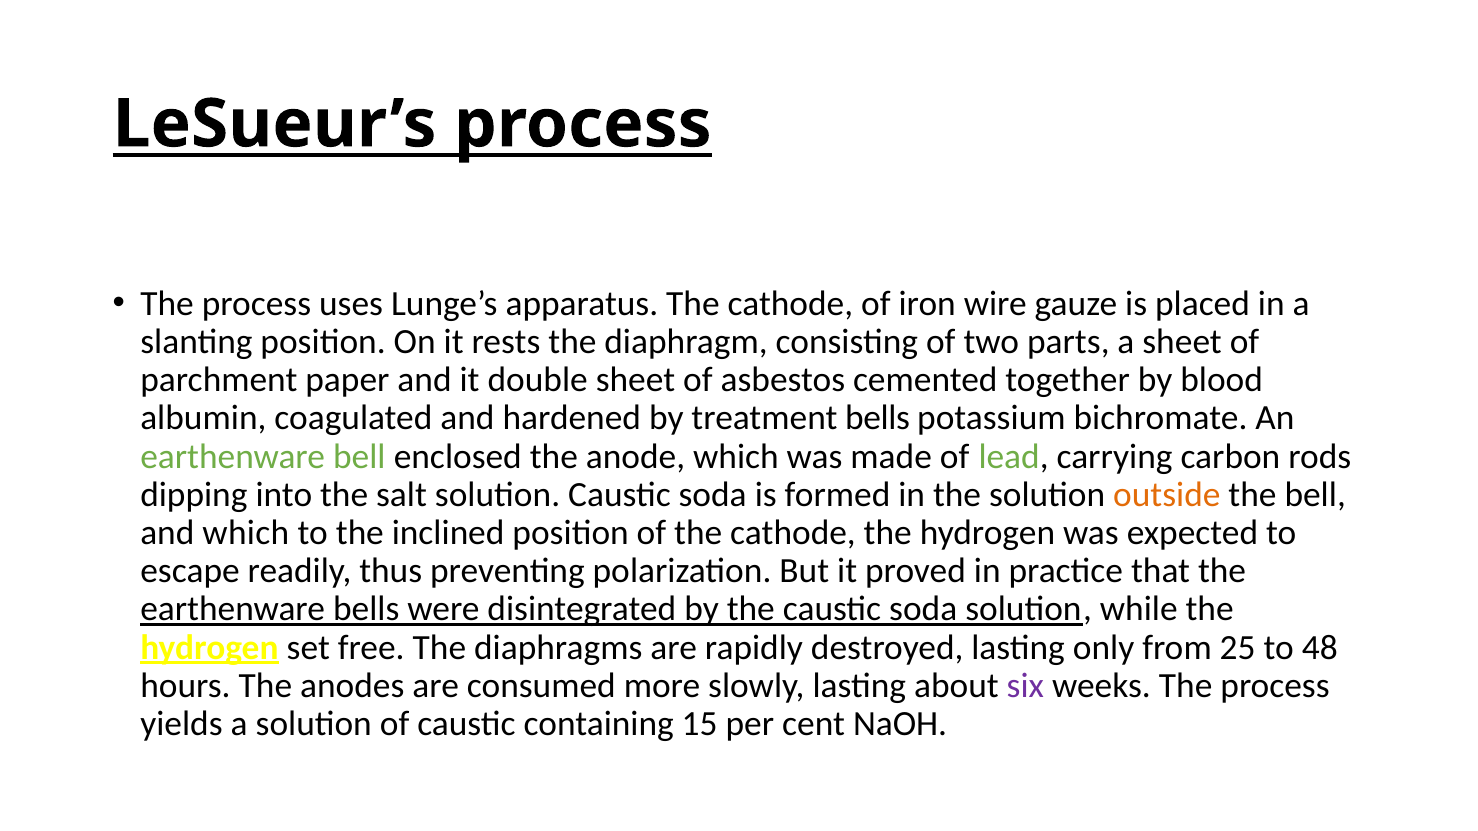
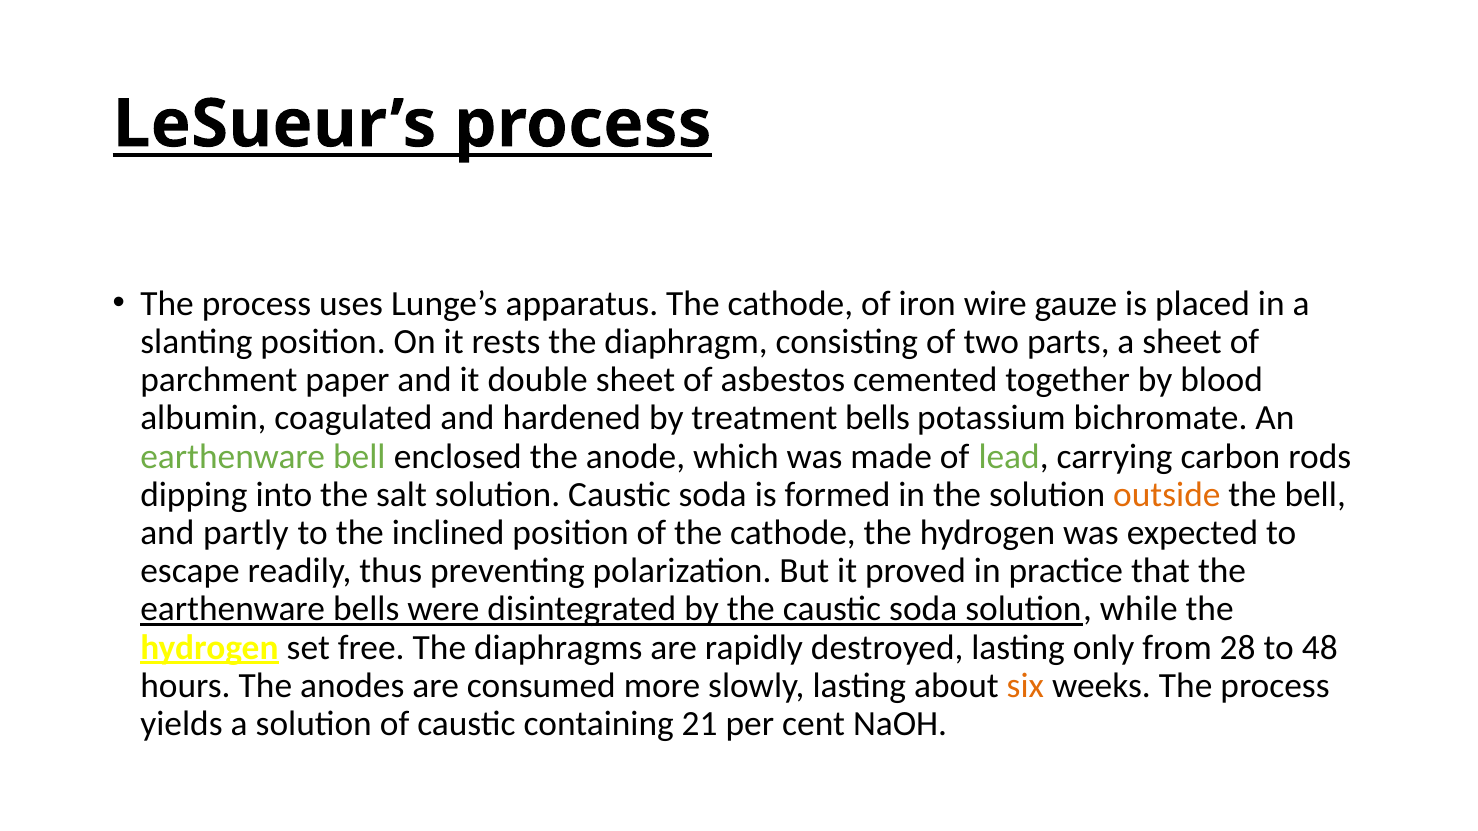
and which: which -> partly
25: 25 -> 28
six colour: purple -> orange
15: 15 -> 21
